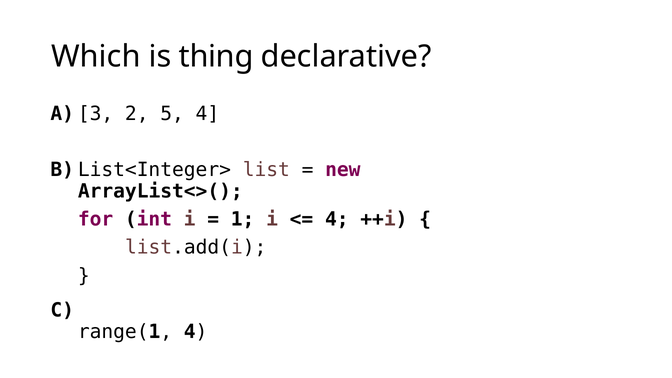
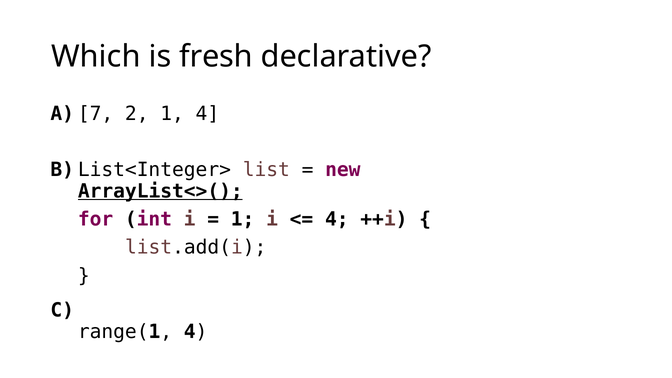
thing: thing -> fresh
3: 3 -> 7
2 5: 5 -> 1
ArrayList<>( underline: none -> present
